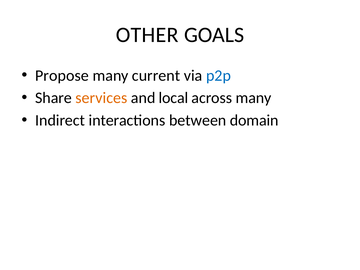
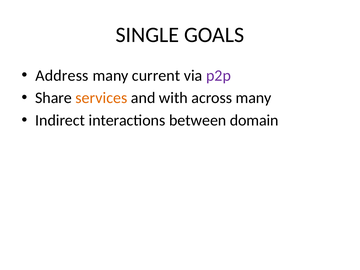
OTHER: OTHER -> SINGLE
Propose: Propose -> Address
p2p colour: blue -> purple
local: local -> with
